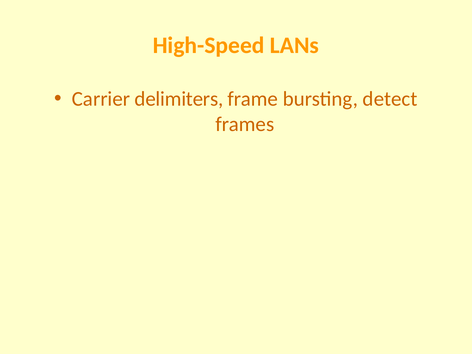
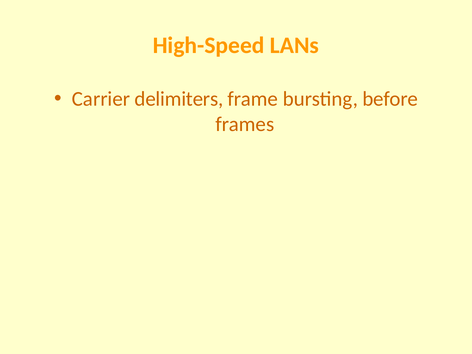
detect: detect -> before
